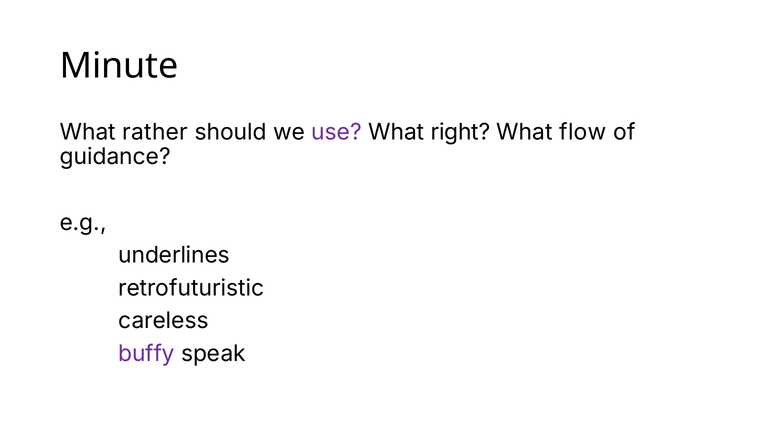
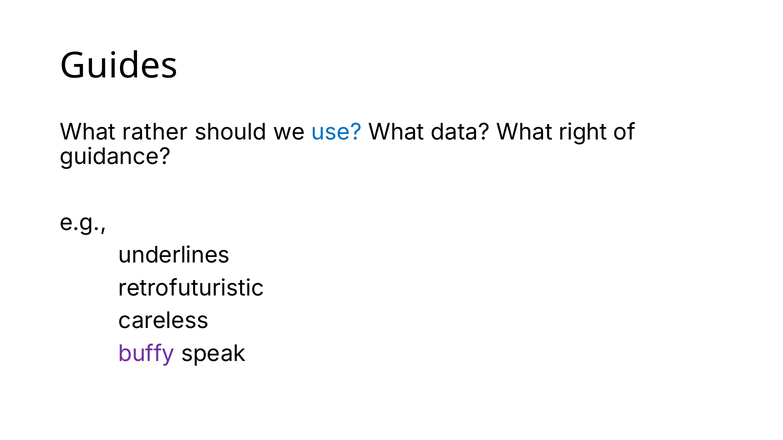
Minute: Minute -> Guides
use colour: purple -> blue
right: right -> data
flow: flow -> right
